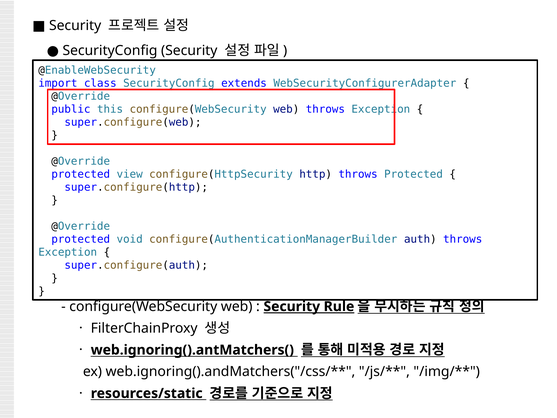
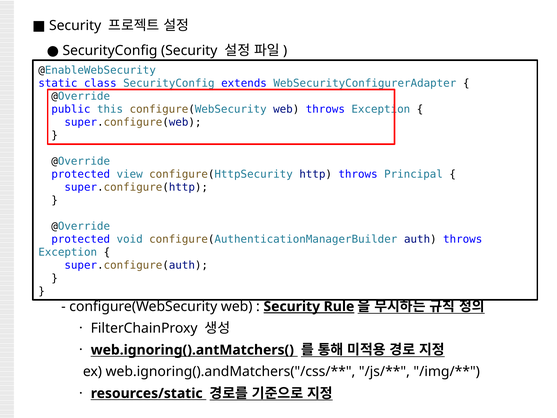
import: import -> static
throws Protected: Protected -> Principal
